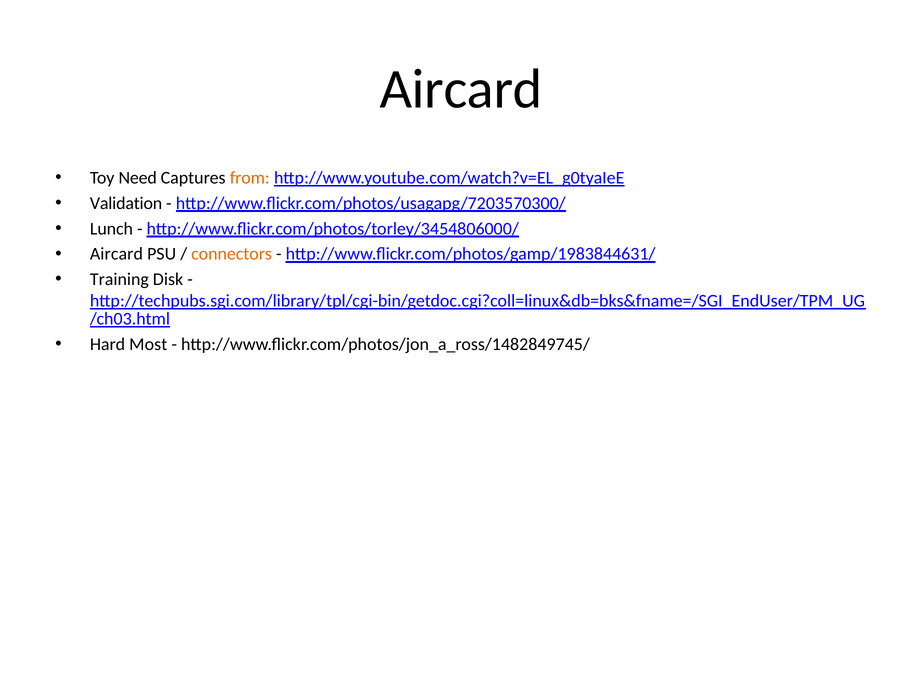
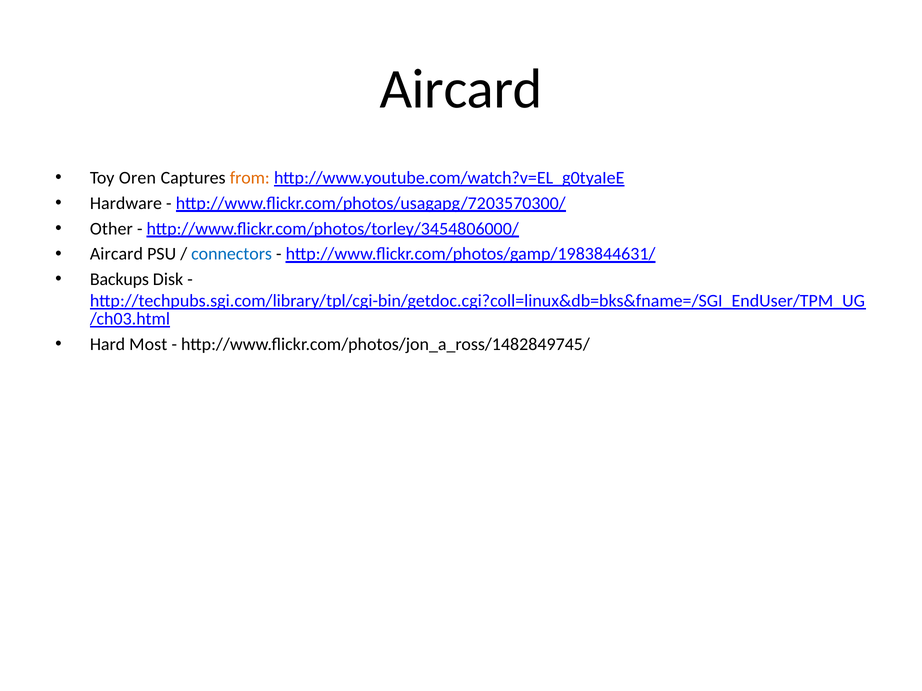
Need: Need -> Oren
Validation: Validation -> Hardware
Lunch: Lunch -> Other
connectors colour: orange -> blue
Training: Training -> Backups
